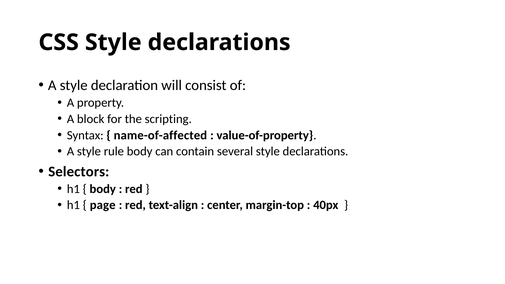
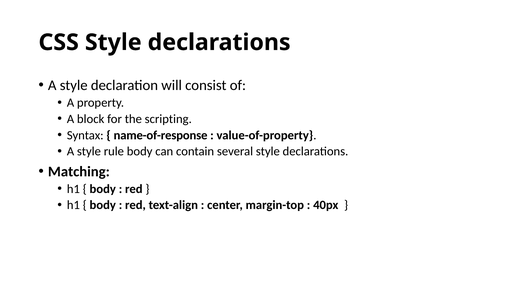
name-of-affected: name-of-affected -> name-of-response
Selectors: Selectors -> Matching
page at (103, 205): page -> body
